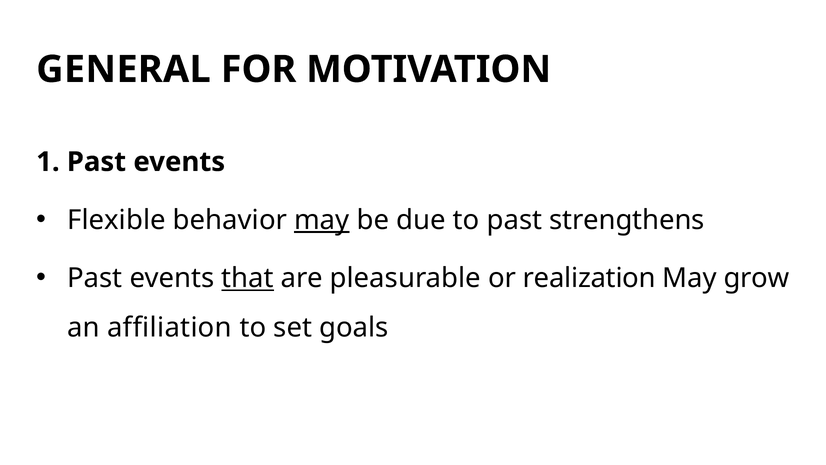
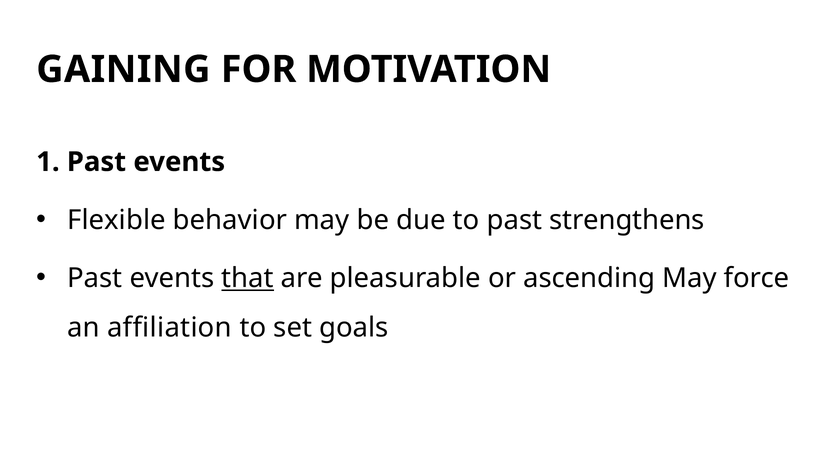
GENERAL: GENERAL -> GAINING
may at (322, 220) underline: present -> none
realization: realization -> ascending
grow: grow -> force
